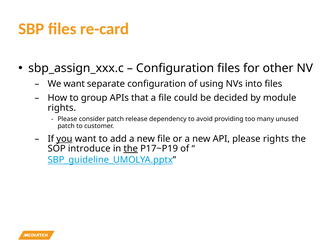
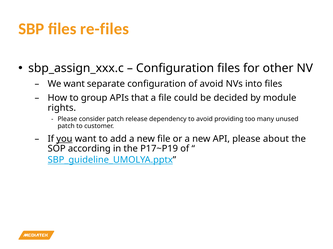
re-card: re-card -> re-files
of using: using -> avoid
please rights: rights -> about
introduce: introduce -> according
the at (131, 149) underline: present -> none
